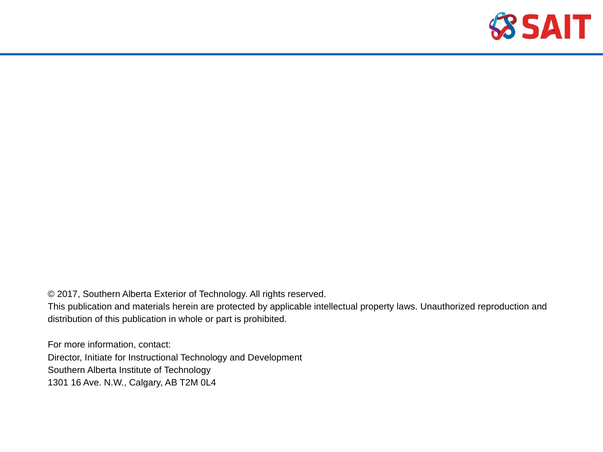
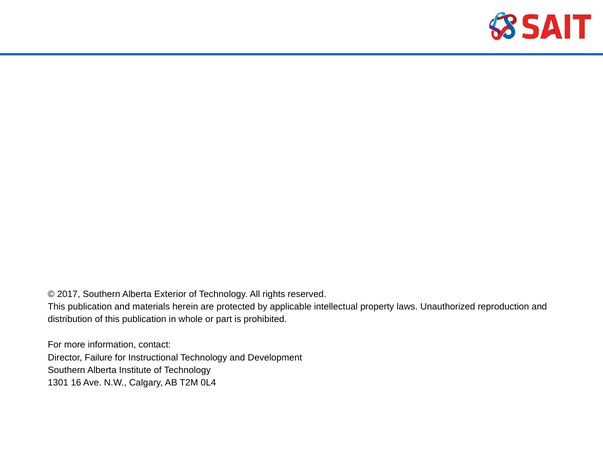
Initiate: Initiate -> Failure
